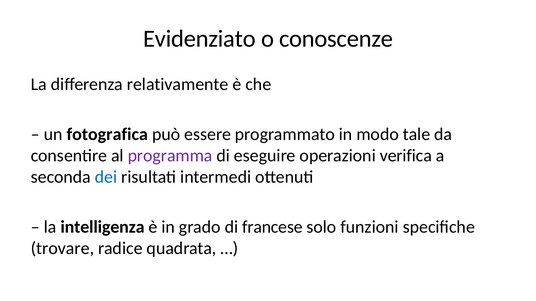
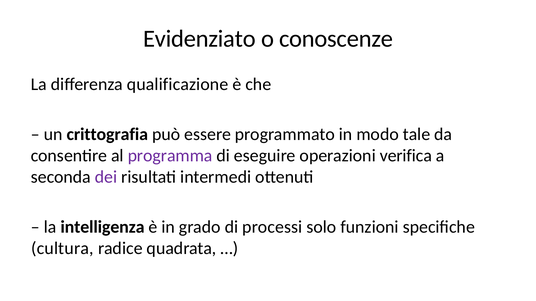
relativamente: relativamente -> qualificazione
fotografica: fotografica -> crittografia
dei colour: blue -> purple
francese: francese -> processi
trovare: trovare -> cultura
